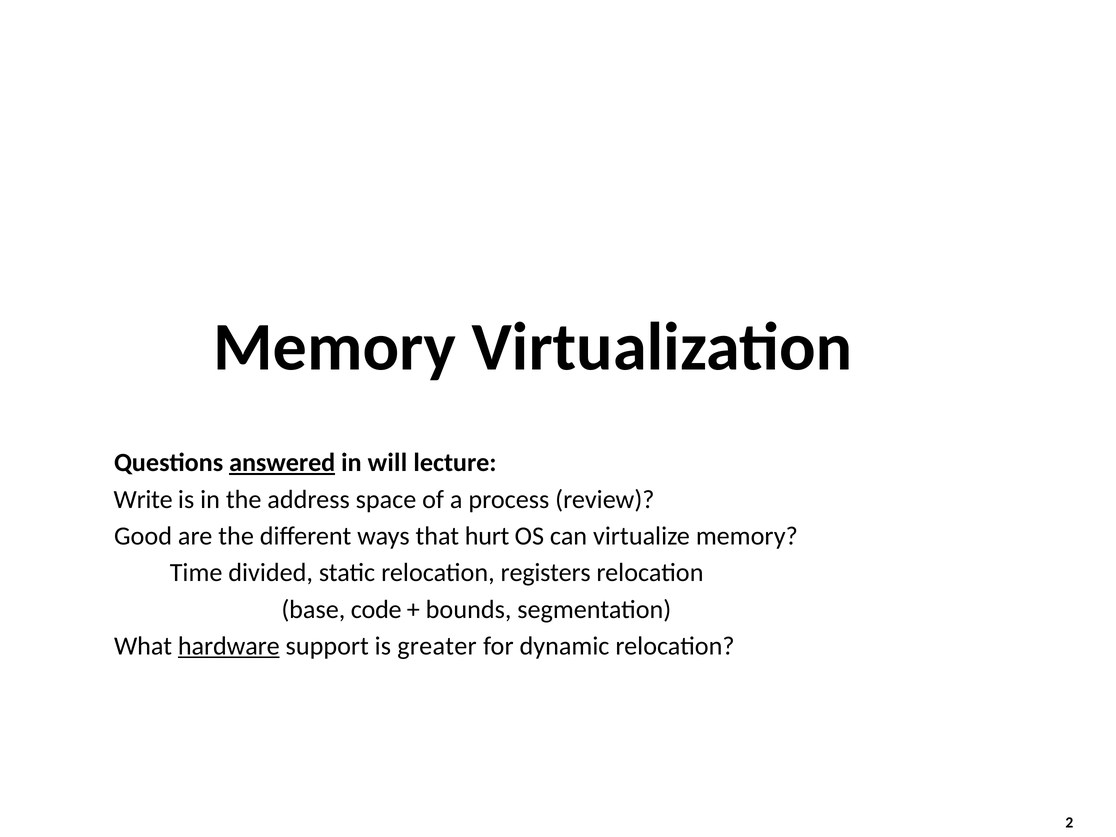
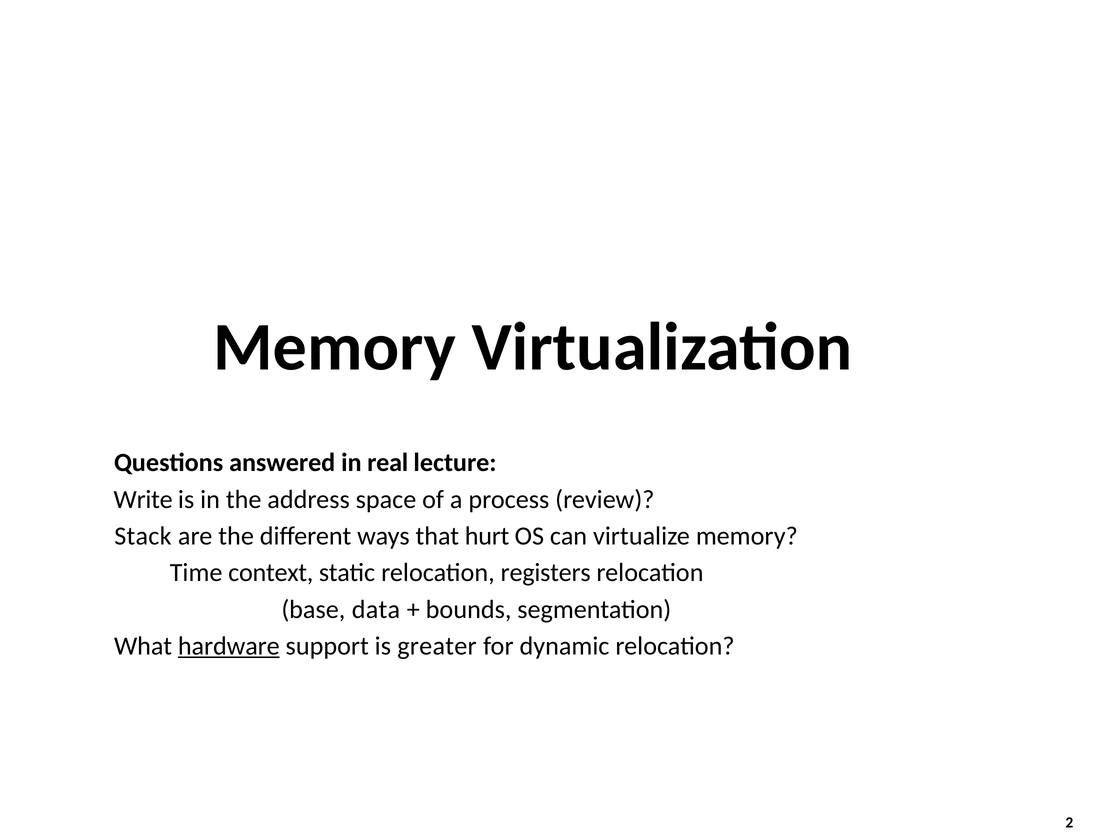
answered underline: present -> none
will: will -> real
Good: Good -> Stack
divided: divided -> context
code: code -> data
